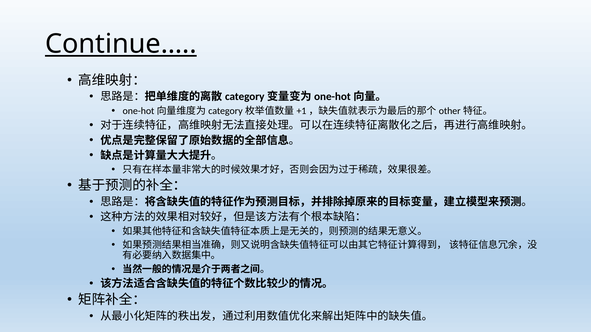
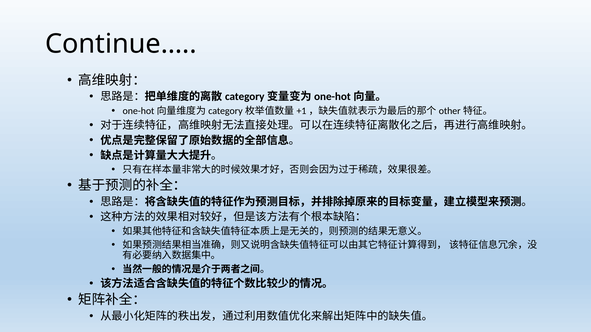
Continue… underline: present -> none
